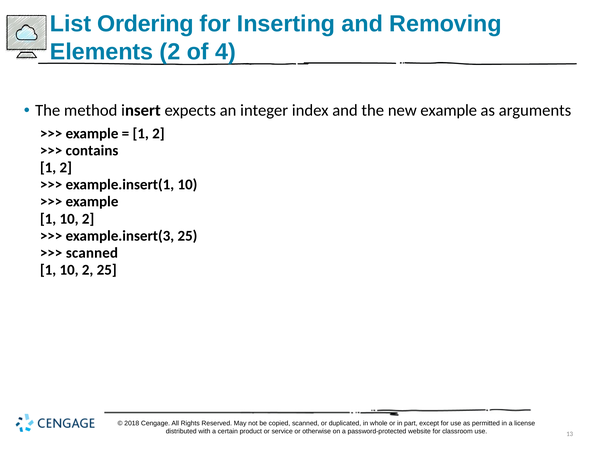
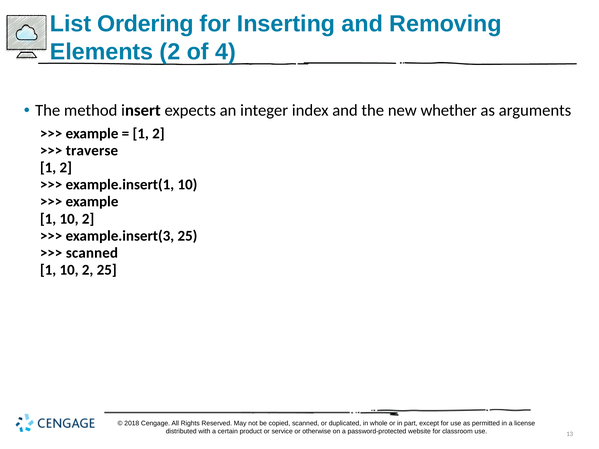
new example: example -> whether
contains: contains -> traverse
